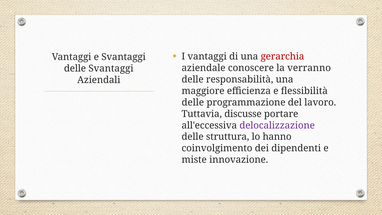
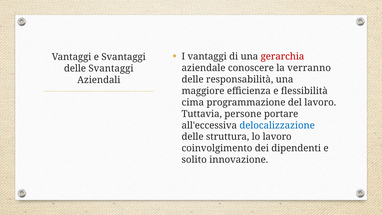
delle at (193, 102): delle -> cima
discusse: discusse -> persone
delocalizzazione colour: purple -> blue
lo hanno: hanno -> lavoro
miste: miste -> solito
